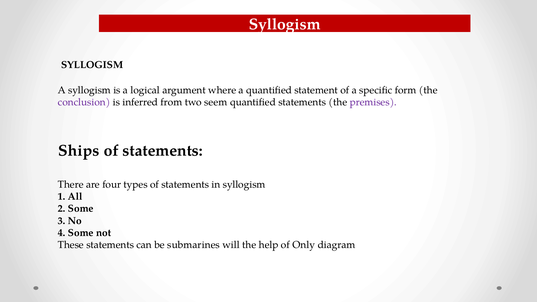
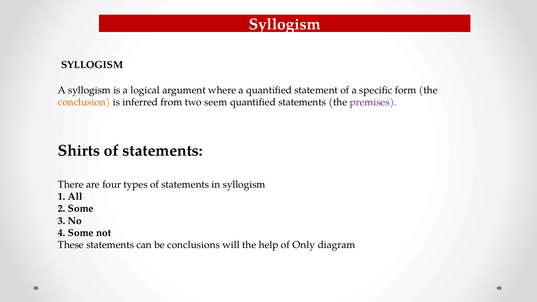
conclusion colour: purple -> orange
Ships: Ships -> Shirts
submarines: submarines -> conclusions
